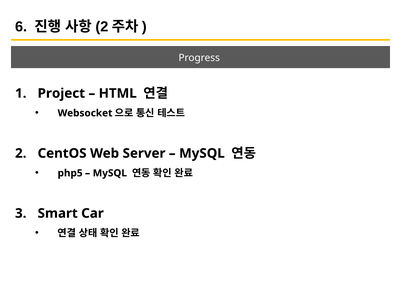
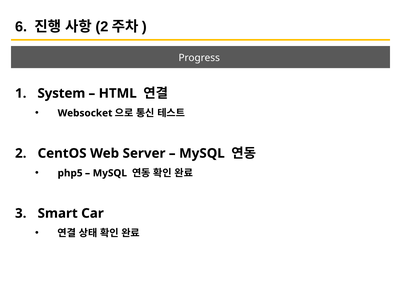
Project: Project -> System
